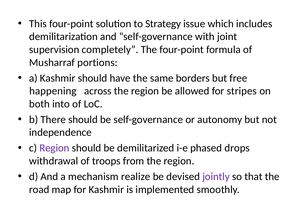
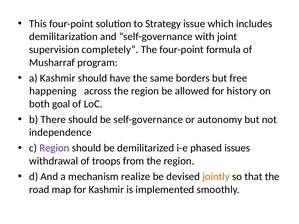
portions: portions -> program
stripes: stripes -> history
into: into -> goal
drops: drops -> issues
jointly colour: purple -> orange
